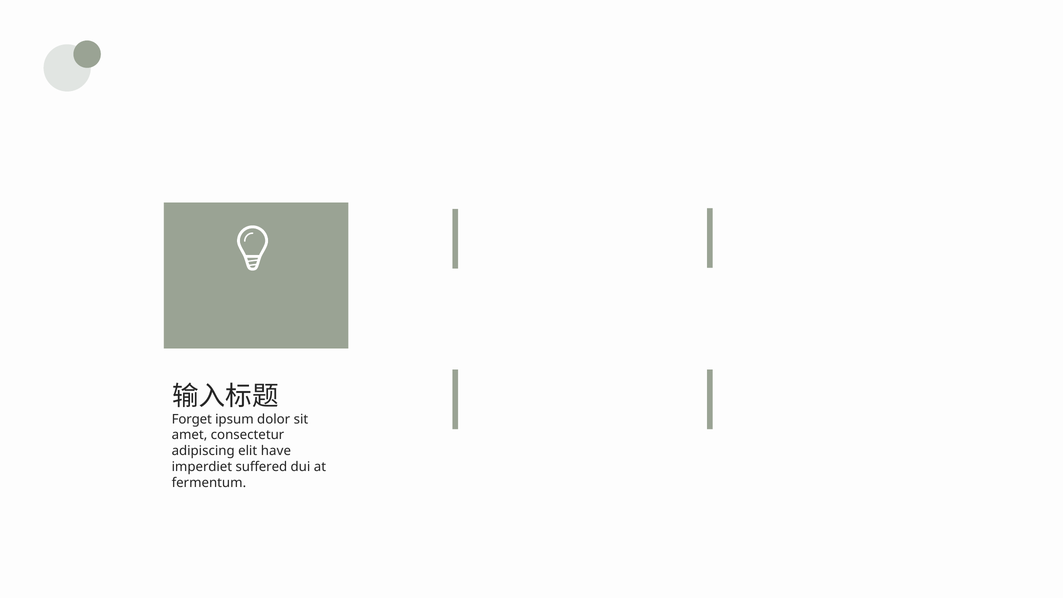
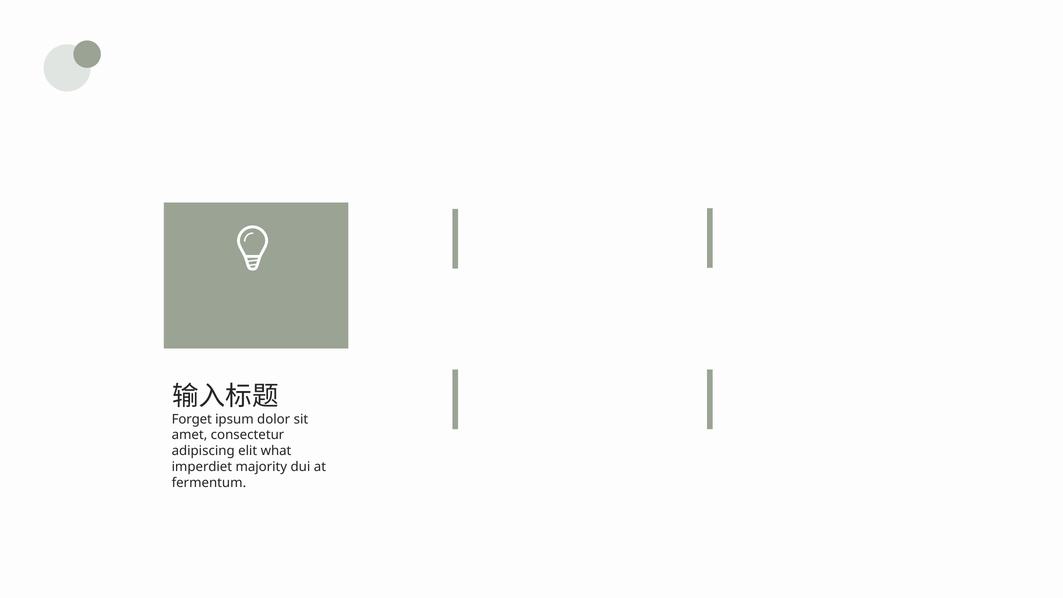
have: have -> what
suffered: suffered -> majority
